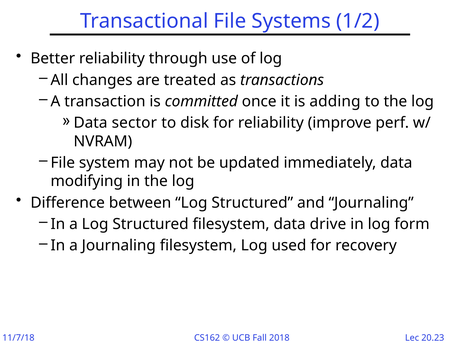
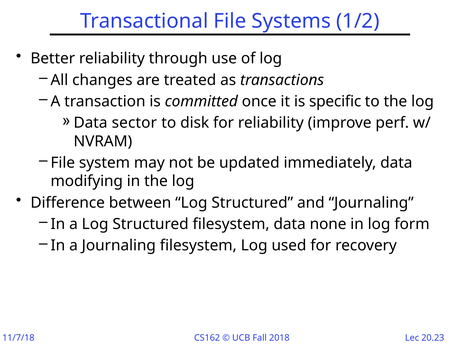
adding: adding -> specific
drive: drive -> none
